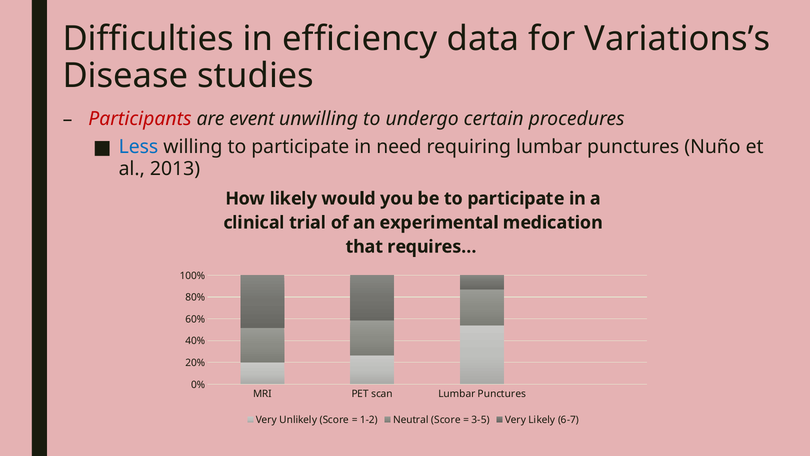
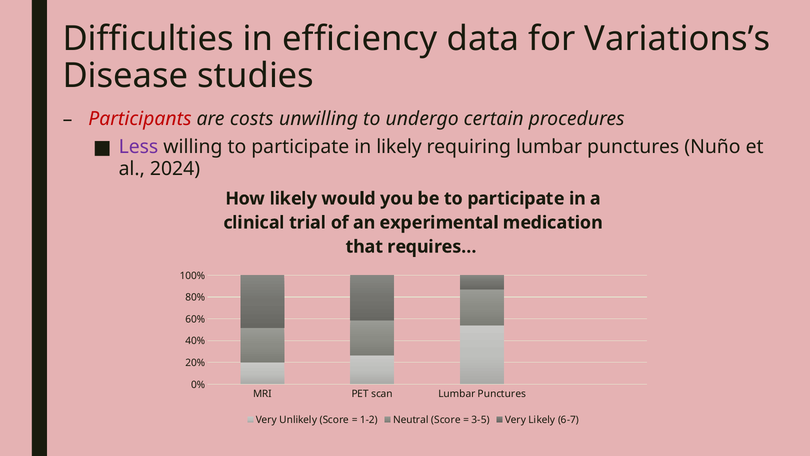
event: event -> costs
Less colour: blue -> purple
in need: need -> likely
2013: 2013 -> 2024
